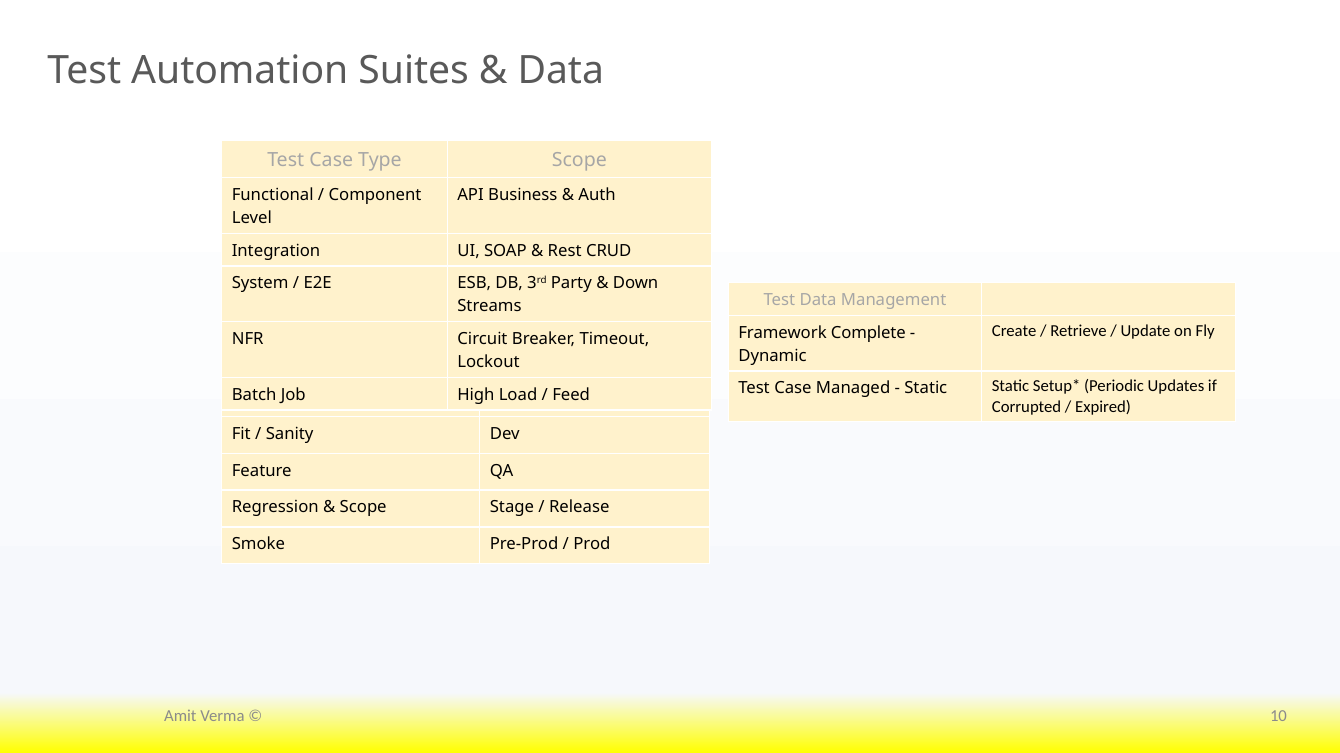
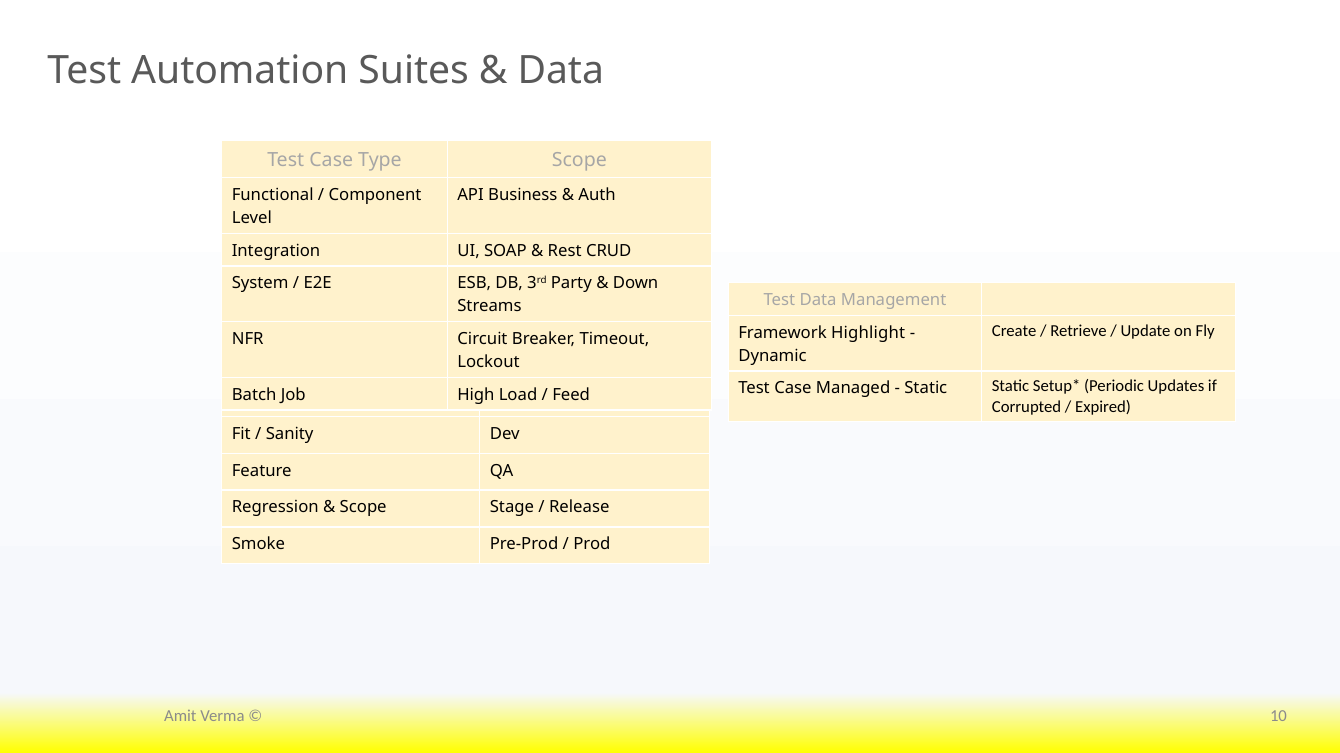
Complete: Complete -> Highlight
